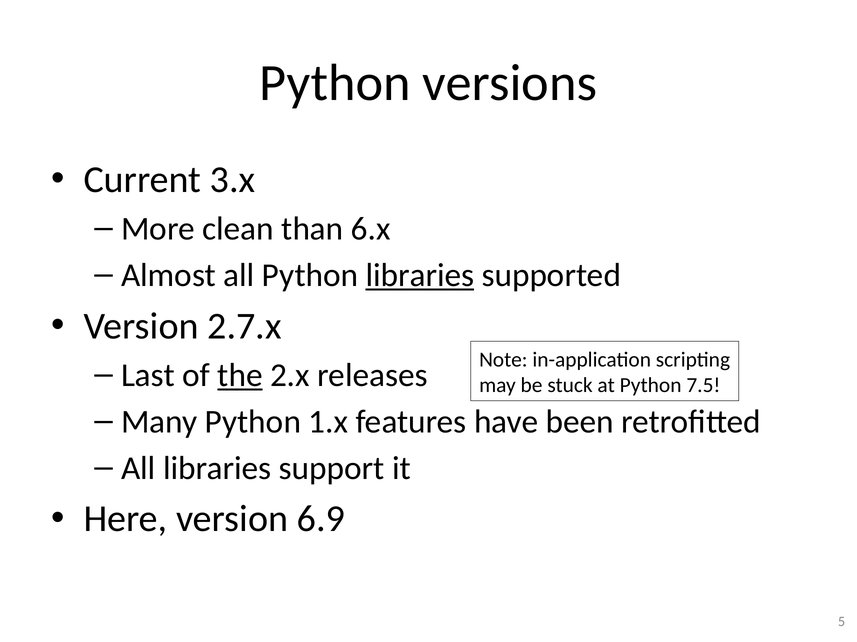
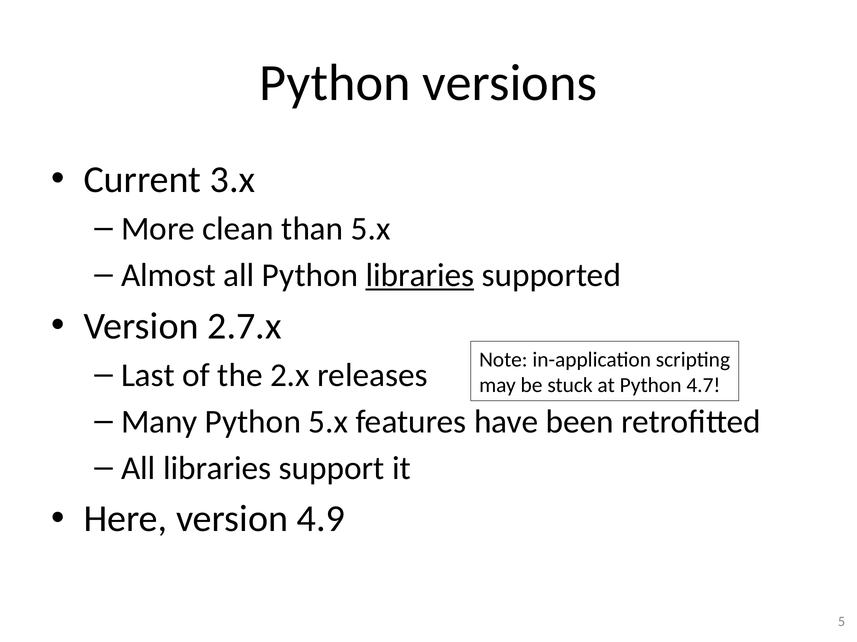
than 6.x: 6.x -> 5.x
the underline: present -> none
7.5: 7.5 -> 4.7
Python 1.x: 1.x -> 5.x
6.9: 6.9 -> 4.9
